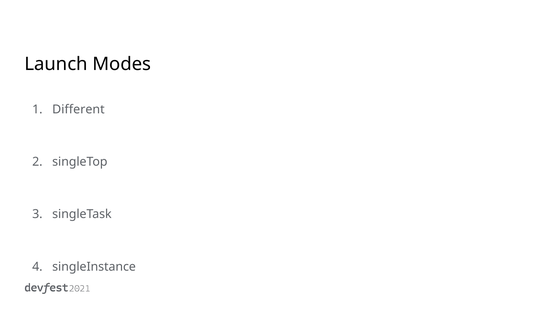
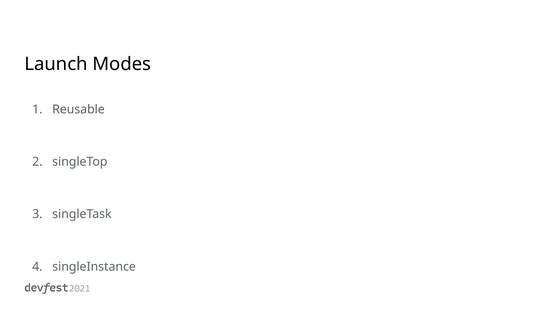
Different: Different -> Reusable
